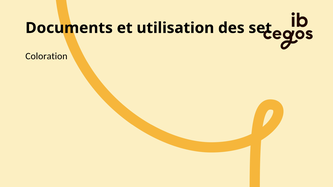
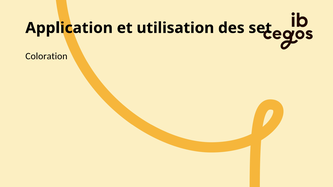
Documents: Documents -> Application
